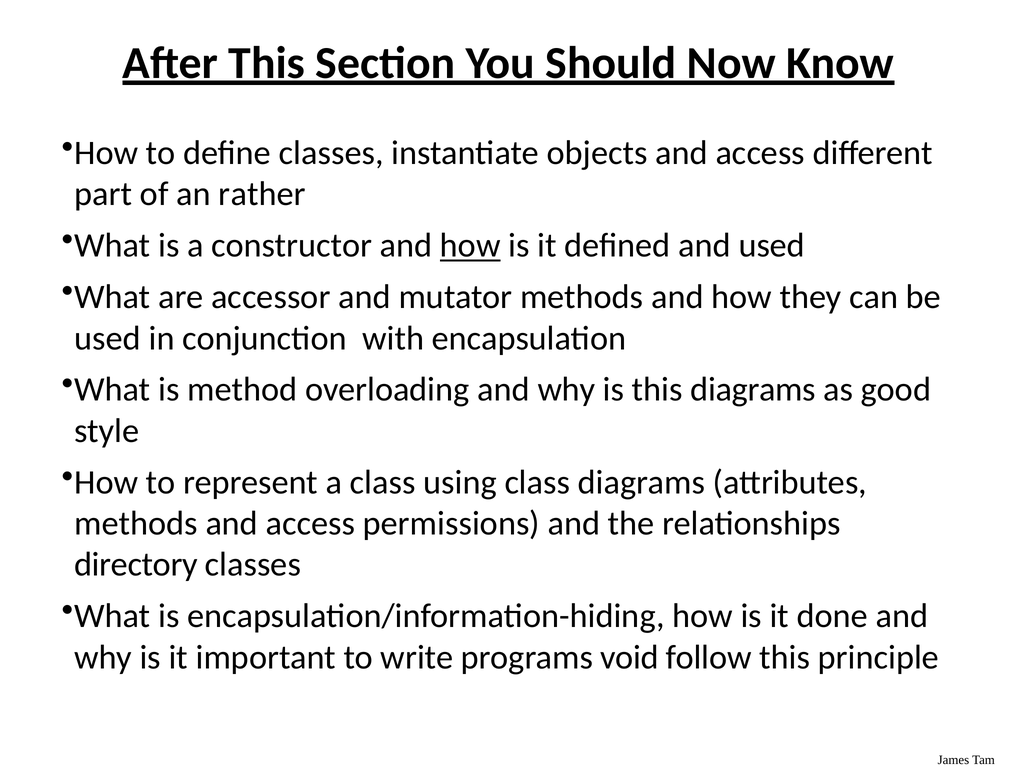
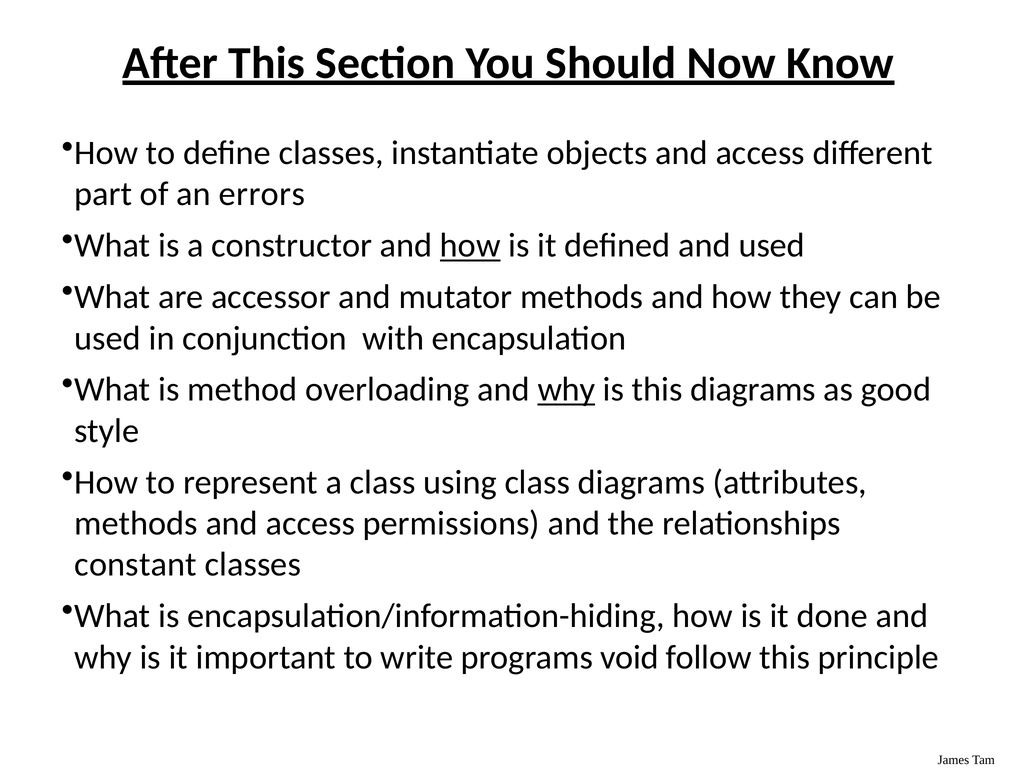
rather: rather -> errors
why at (566, 390) underline: none -> present
directory: directory -> constant
